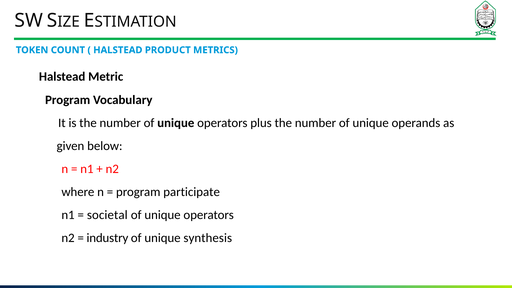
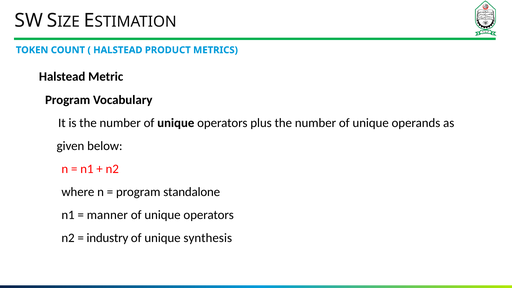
participate: participate -> standalone
societal: societal -> manner
